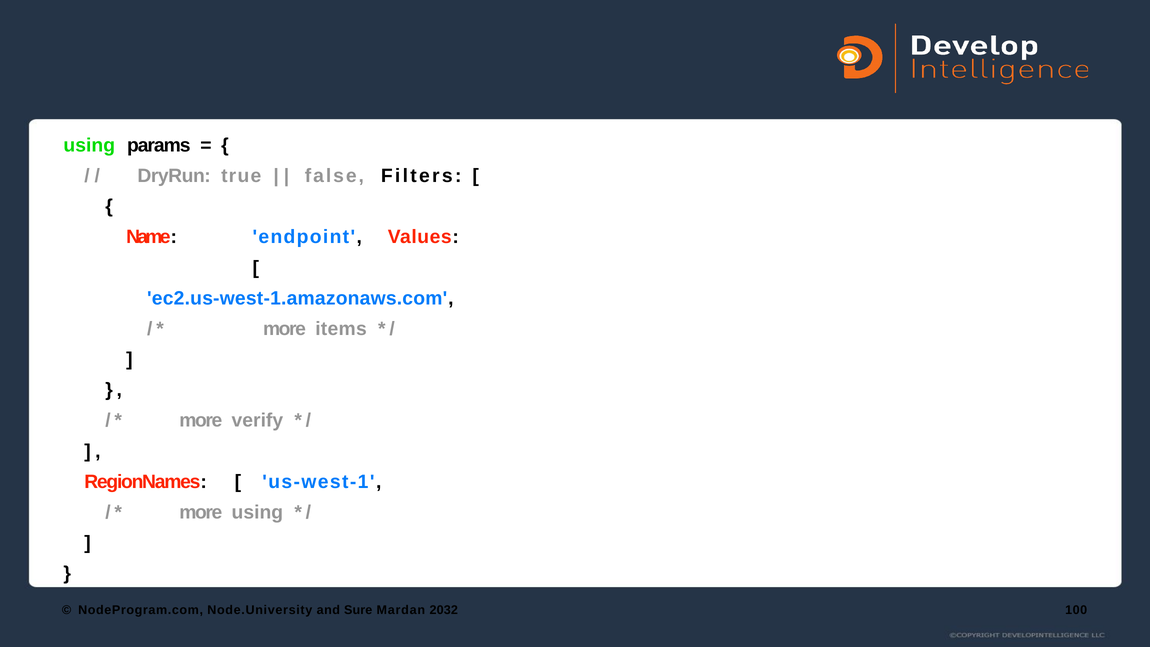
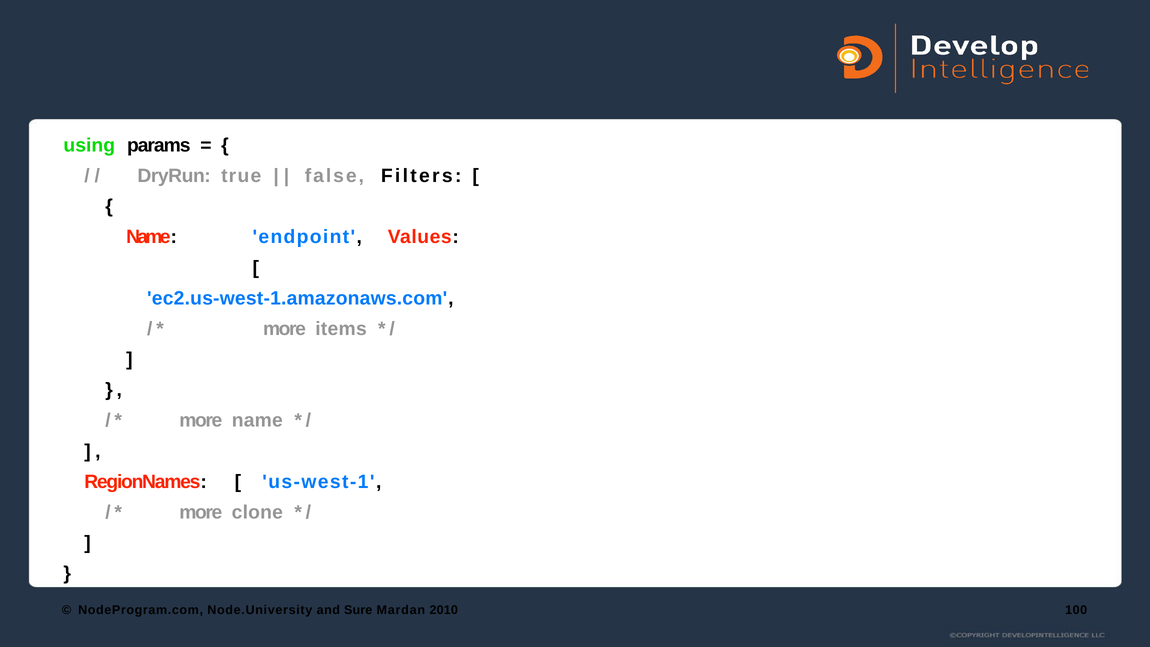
more verify: verify -> name
more using: using -> clone
2032: 2032 -> 2010
